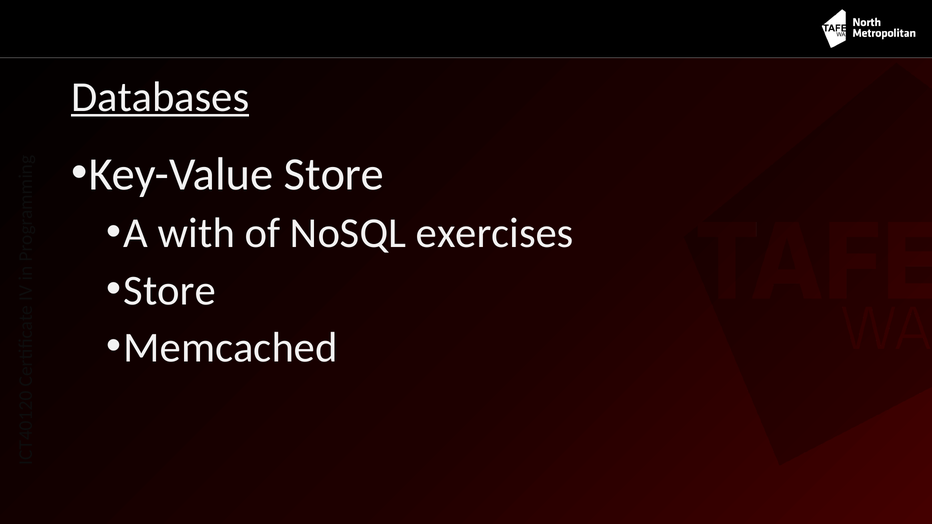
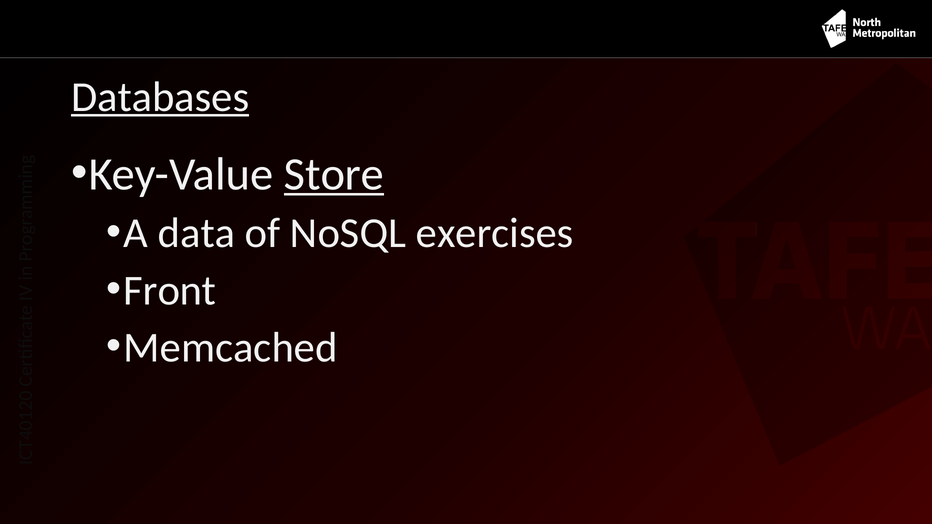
Store at (334, 174) underline: none -> present
with: with -> data
Store at (170, 291): Store -> Front
